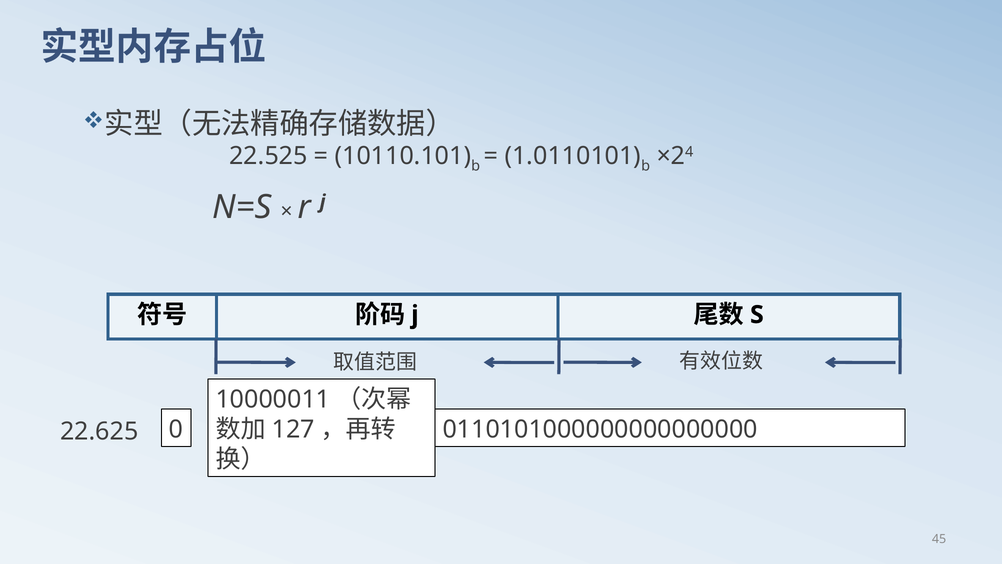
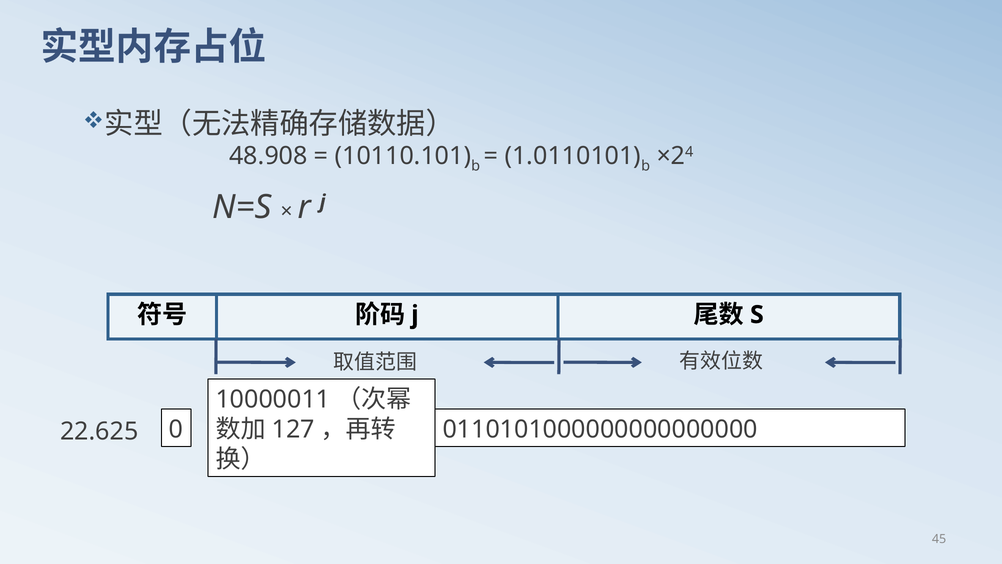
22.525: 22.525 -> 48.908
